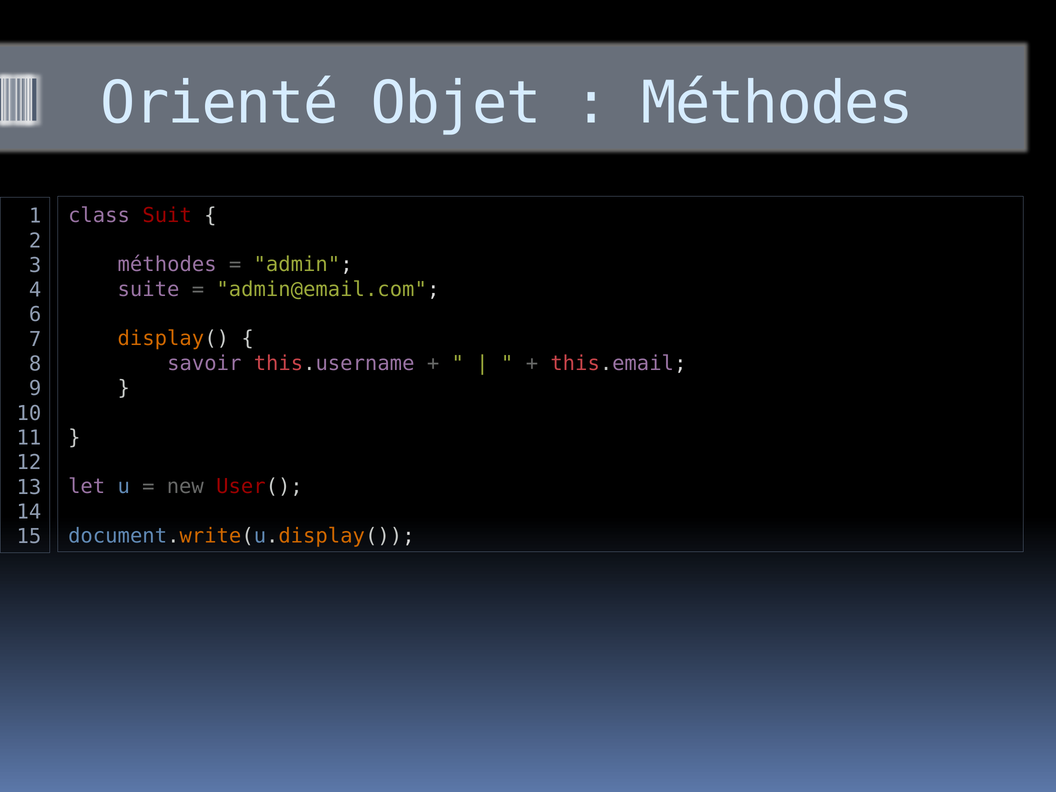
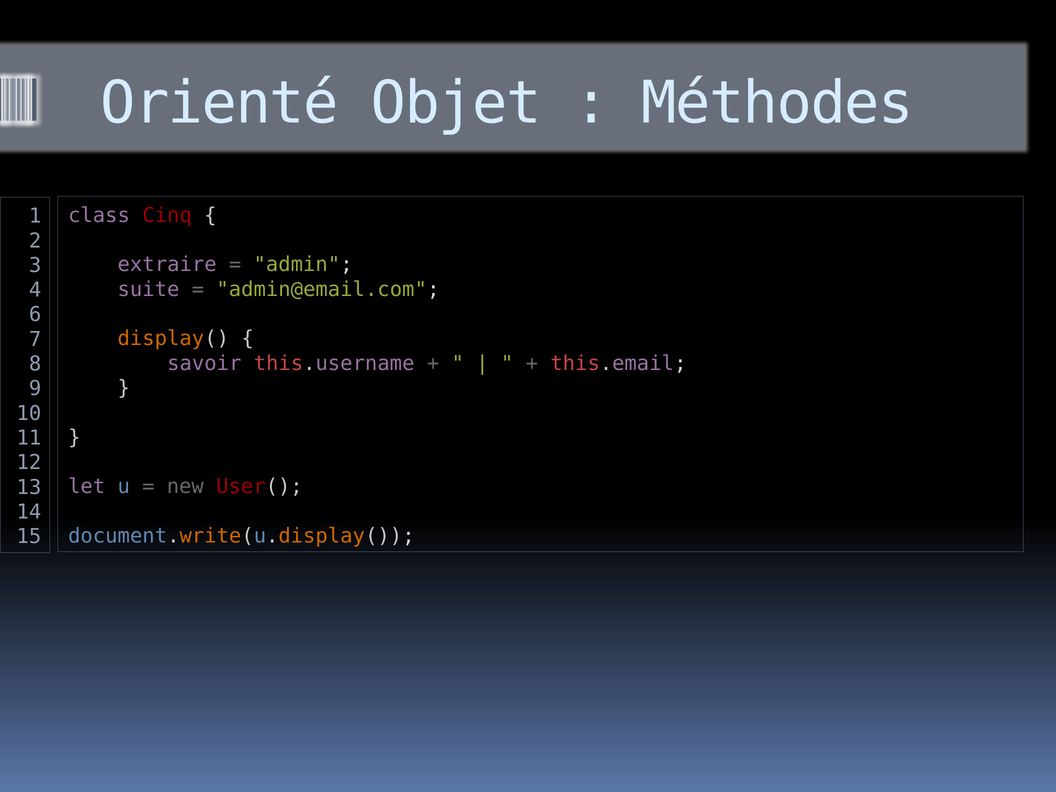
Suit: Suit -> Cinq
méthodes at (167, 265): méthodes -> extraire
